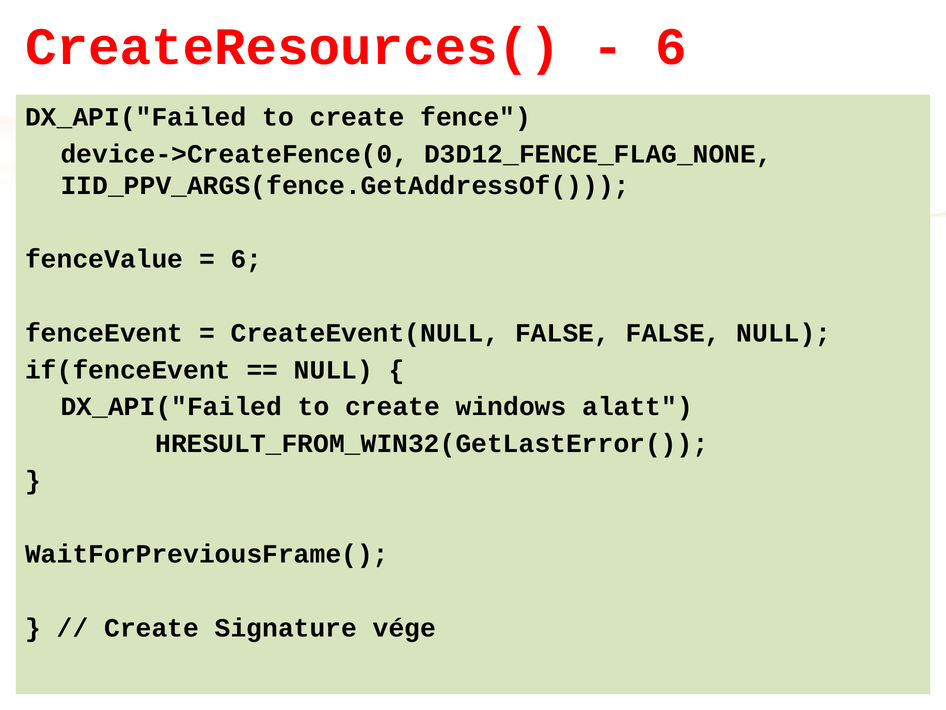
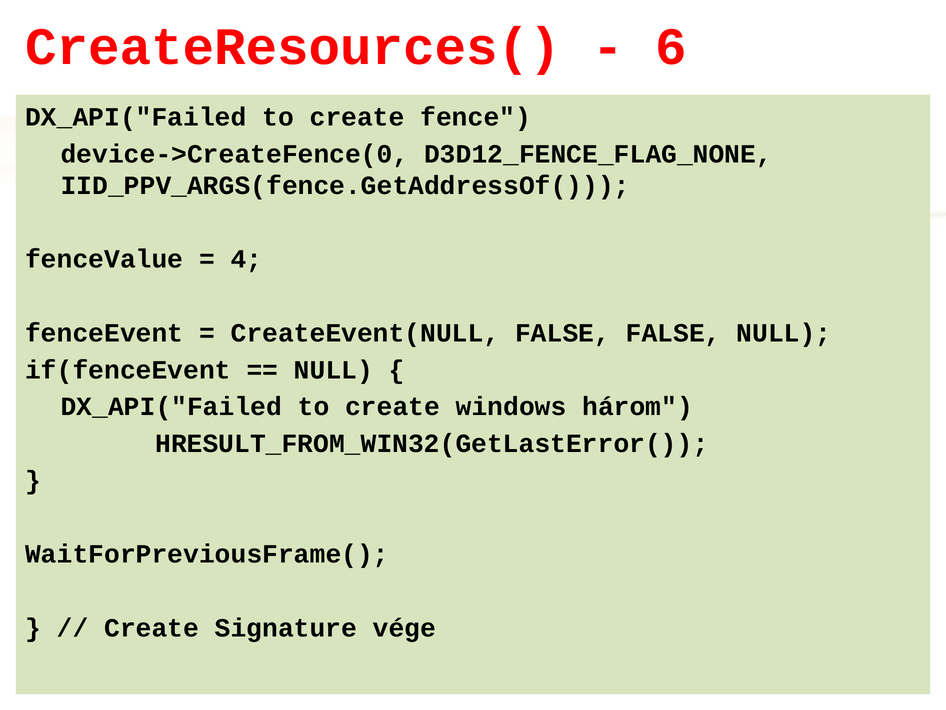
6 at (246, 259): 6 -> 4
alatt: alatt -> három
